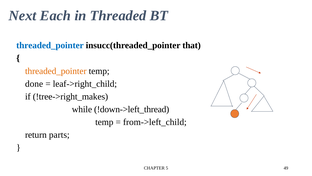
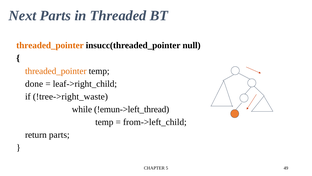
Next Each: Each -> Parts
threaded_pointer at (50, 45) colour: blue -> orange
that: that -> null
!tree->right_makes: !tree->right_makes -> !tree->right_waste
!down->left_thread: !down->left_thread -> !emun->left_thread
